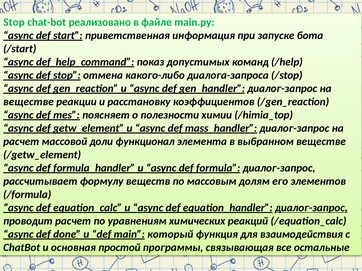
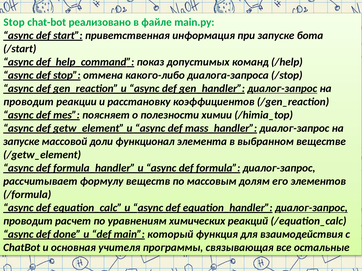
диалог-запрос at (282, 89) underline: none -> present
веществе at (28, 102): веществе -> проводит
расчет at (21, 142): расчет -> запуске
простой: простой -> учителя
